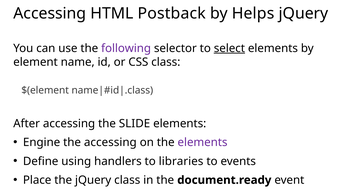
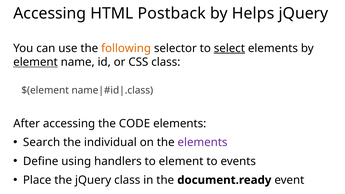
following colour: purple -> orange
element at (36, 62) underline: none -> present
SLIDE: SLIDE -> CODE
Engine: Engine -> Search
the accessing: accessing -> individual
to libraries: libraries -> element
